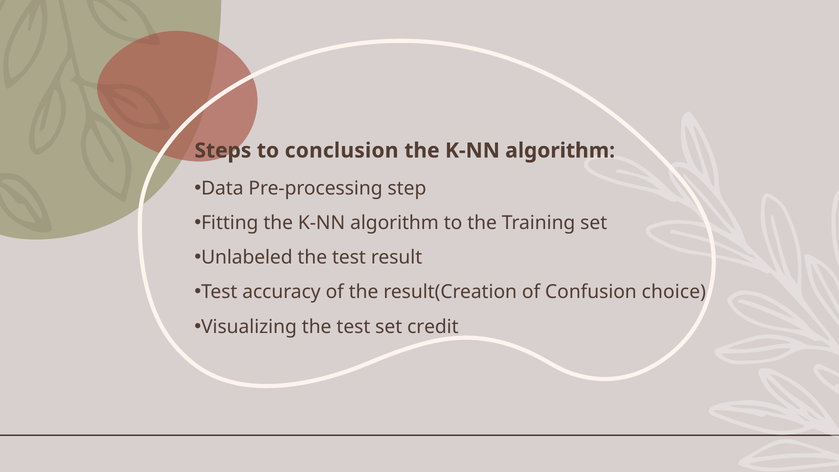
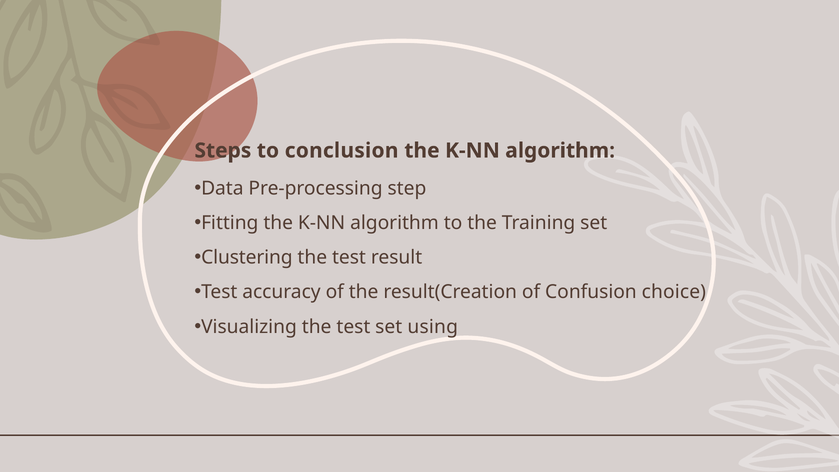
Unlabeled: Unlabeled -> Clustering
credit: credit -> using
